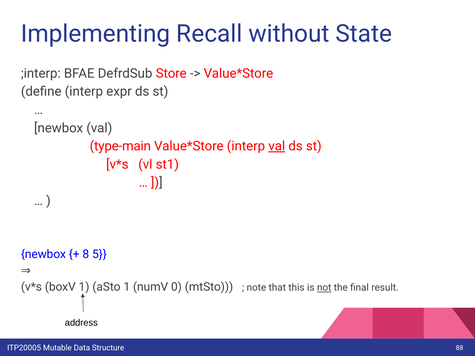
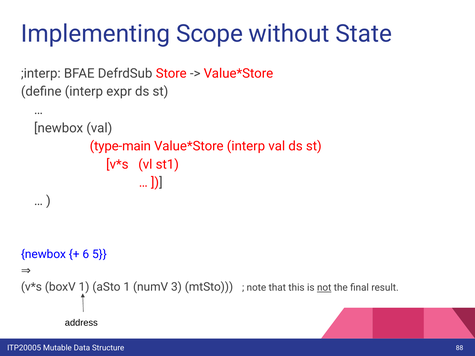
Recall: Recall -> Scope
val at (277, 146) underline: present -> none
8: 8 -> 6
0: 0 -> 3
